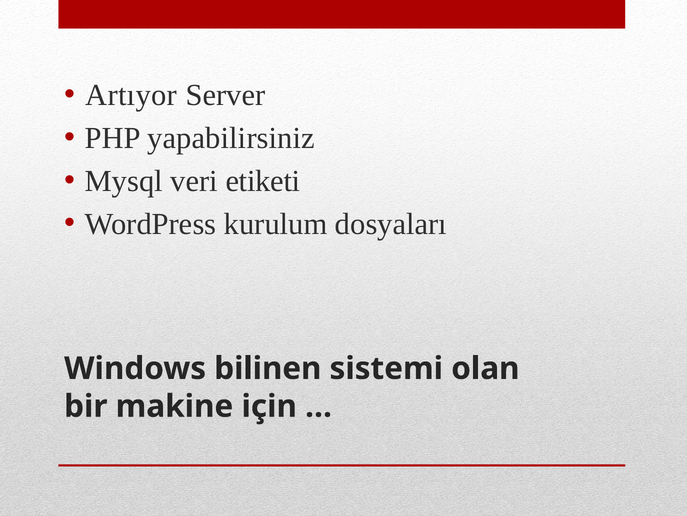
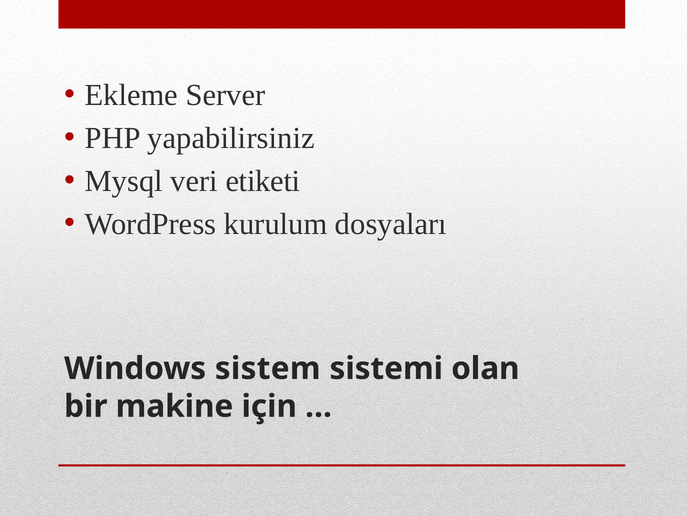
Artıyor: Artıyor -> Ekleme
bilinen: bilinen -> sistem
